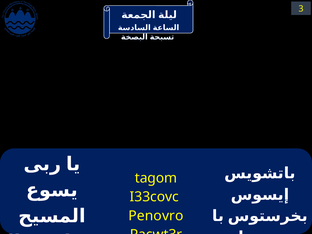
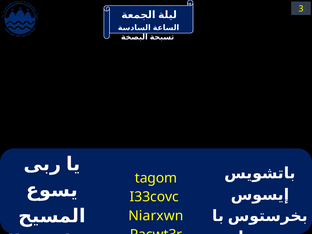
Penovro: Penovro -> Niarxwn
